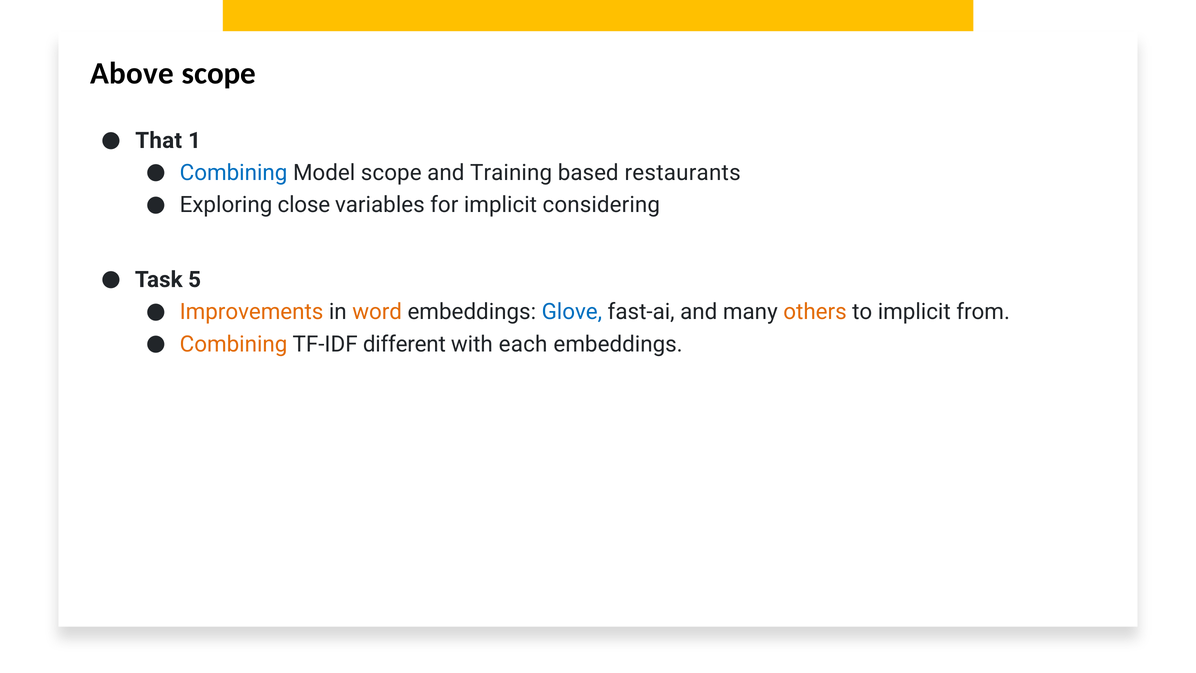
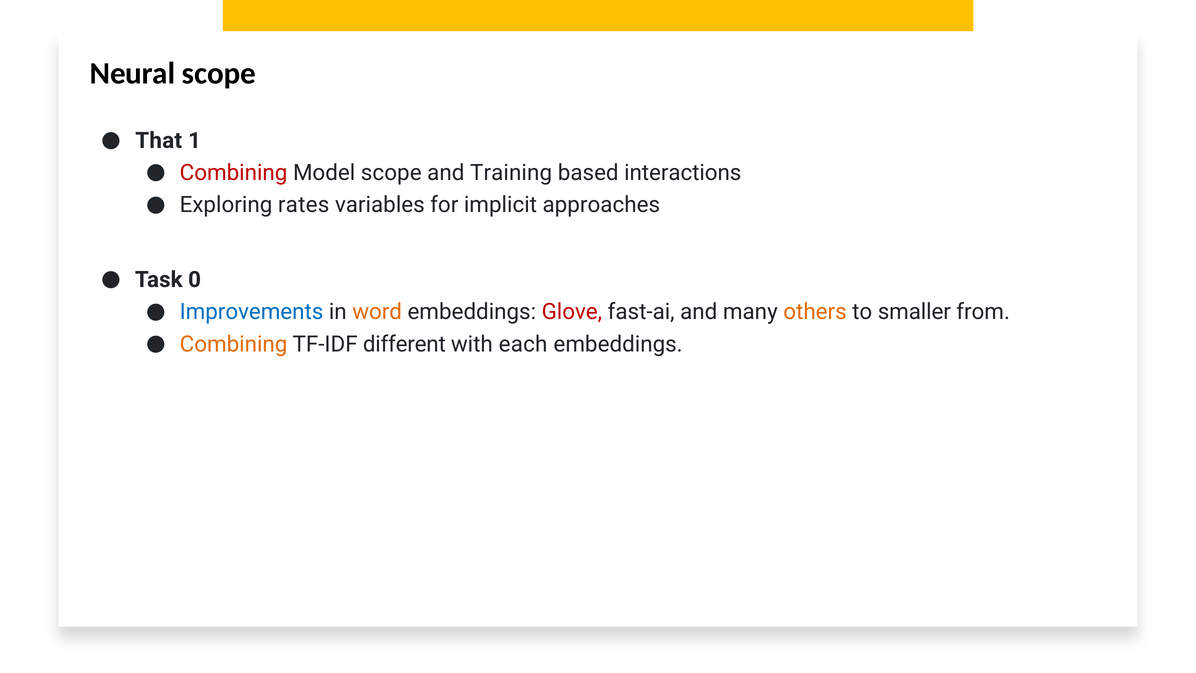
Above: Above -> Neural
Combining at (234, 173) colour: blue -> red
restaurants: restaurants -> interactions
close: close -> rates
considering: considering -> approaches
5: 5 -> 0
Improvements colour: orange -> blue
Glove colour: blue -> red
to implicit: implicit -> smaller
